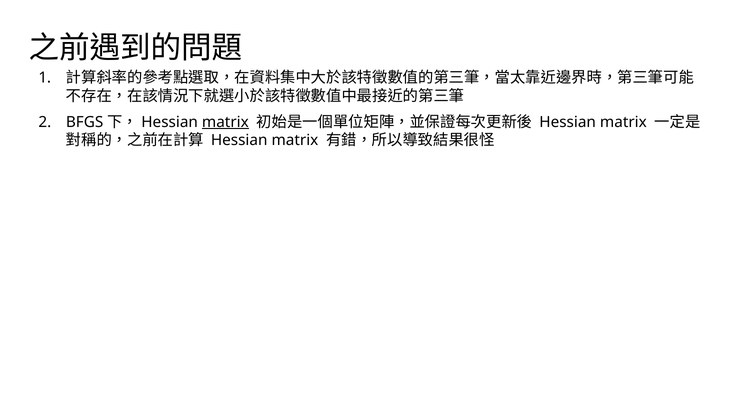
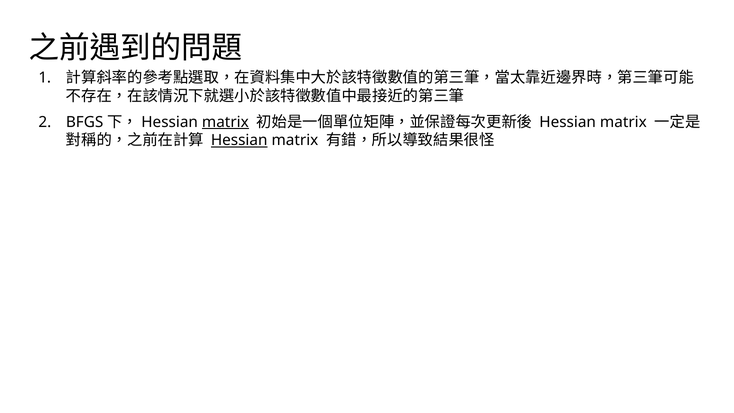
Hessian at (239, 140) underline: none -> present
